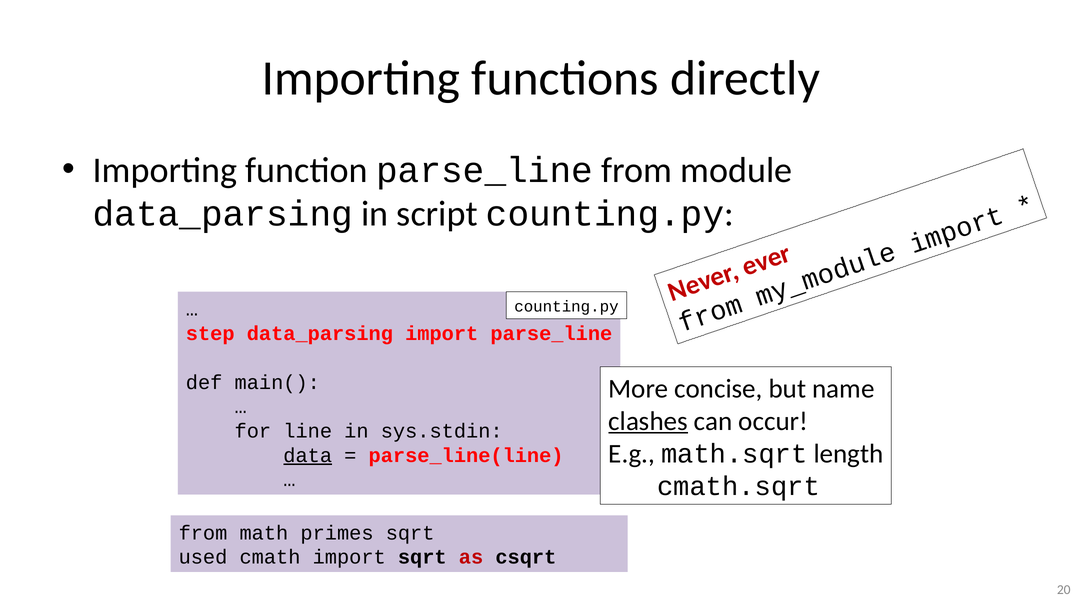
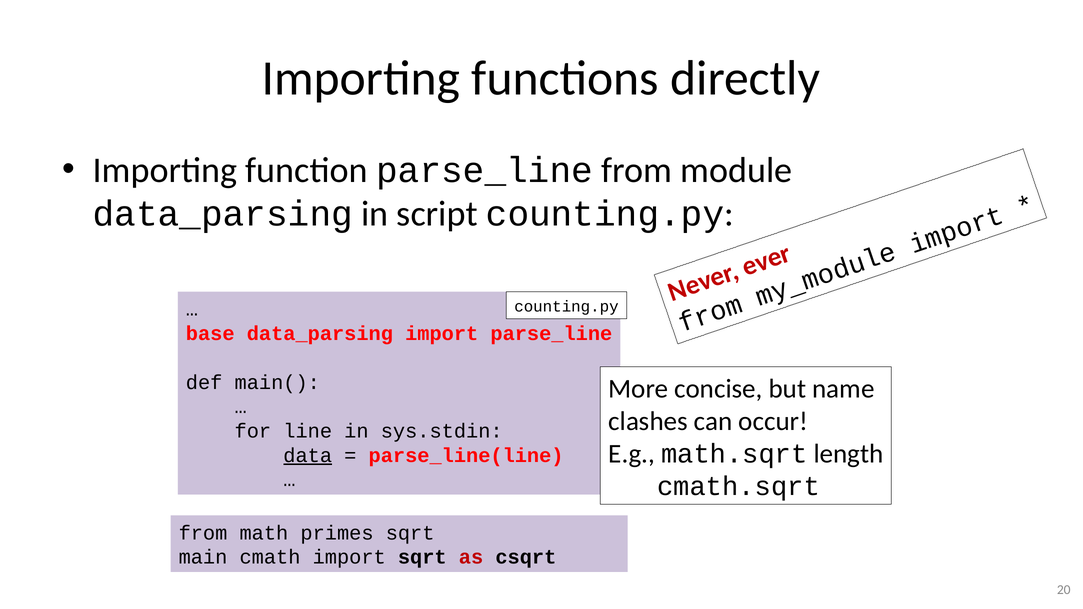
step: step -> base
clashes underline: present -> none
used: used -> main
